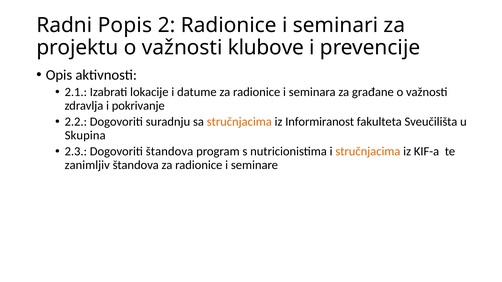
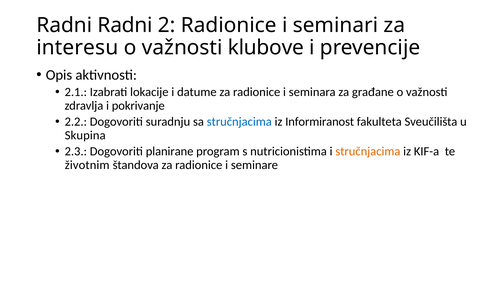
Radni Popis: Popis -> Radni
projektu: projektu -> interesu
stručnjacima at (239, 122) colour: orange -> blue
Dogovoriti štandova: štandova -> planirane
zanimljiv: zanimljiv -> životnim
